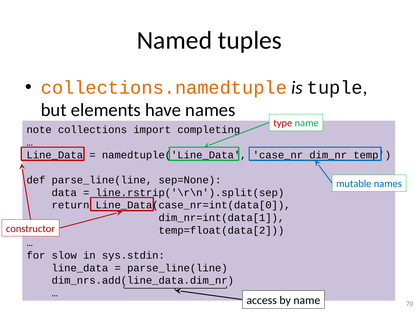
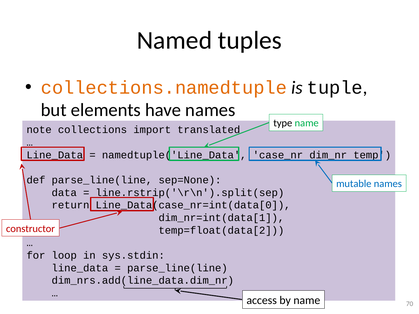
type colour: red -> black
completing: completing -> translated
slow: slow -> loop
